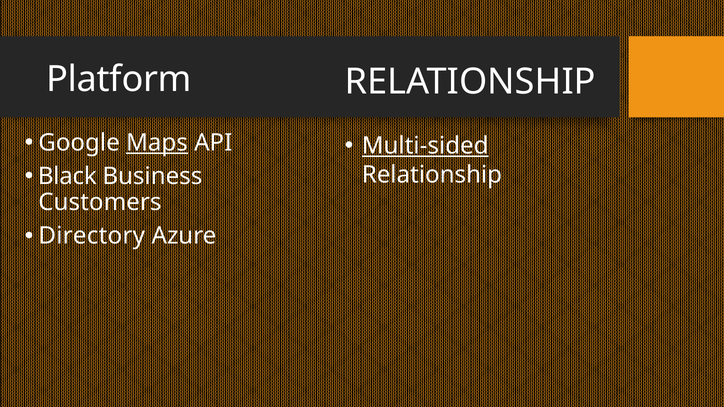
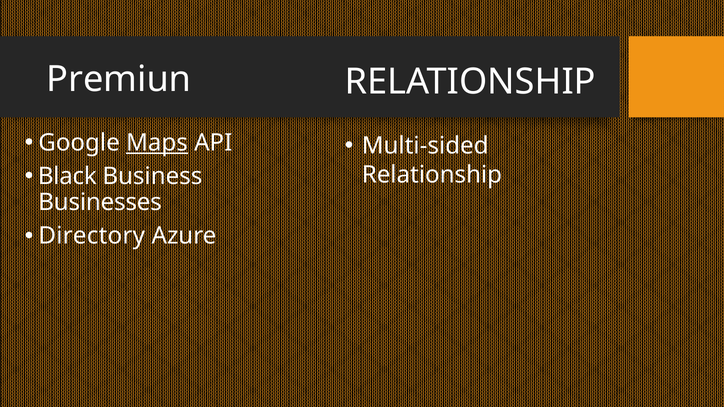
Platform: Platform -> Premiun
Multi-sided underline: present -> none
Customers: Customers -> Businesses
